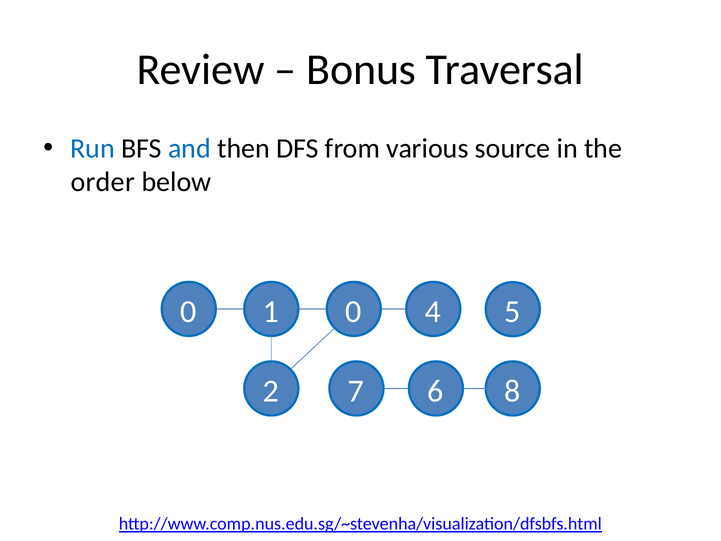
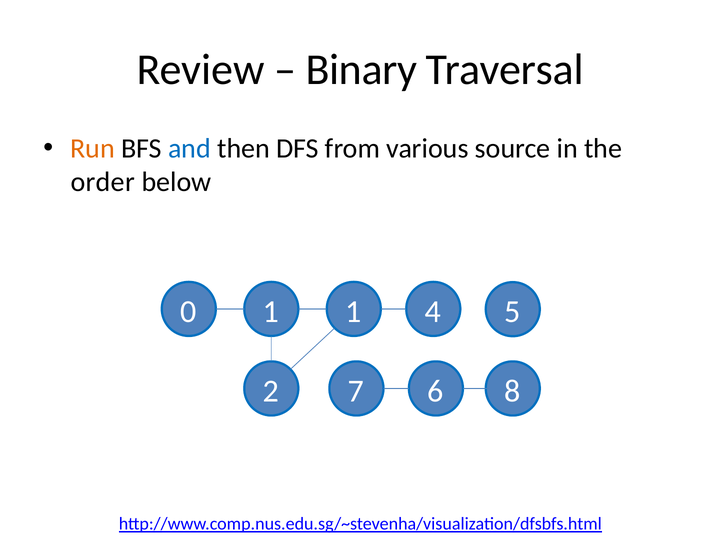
Bonus: Bonus -> Binary
Run colour: blue -> orange
1 0: 0 -> 1
